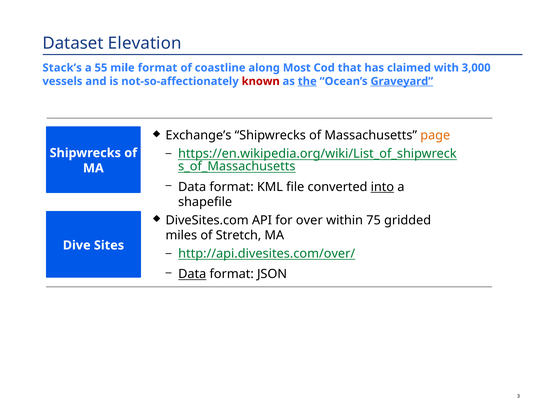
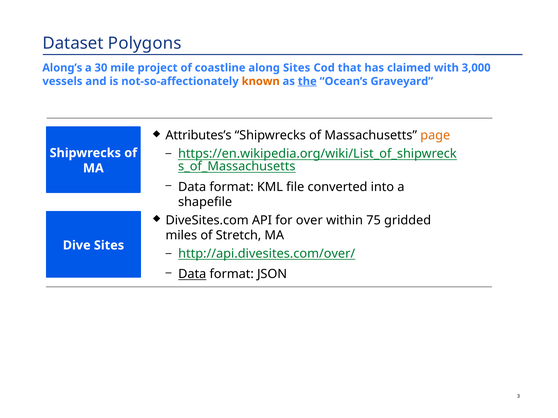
Elevation: Elevation -> Polygons
Stack’s: Stack’s -> Along’s
55: 55 -> 30
mile format: format -> project
along Most: Most -> Sites
known colour: red -> orange
Graveyard underline: present -> none
Exchange’s: Exchange’s -> Attributes’s
into underline: present -> none
